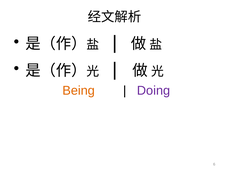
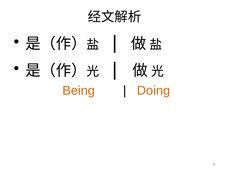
Doing colour: purple -> orange
